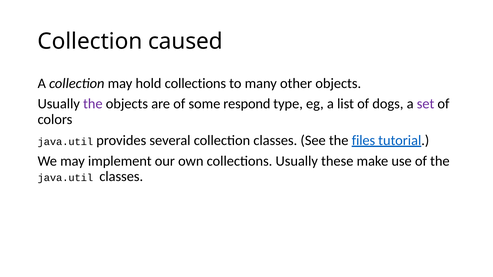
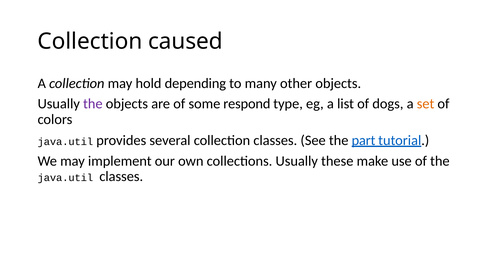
hold collections: collections -> depending
set colour: purple -> orange
files: files -> part
